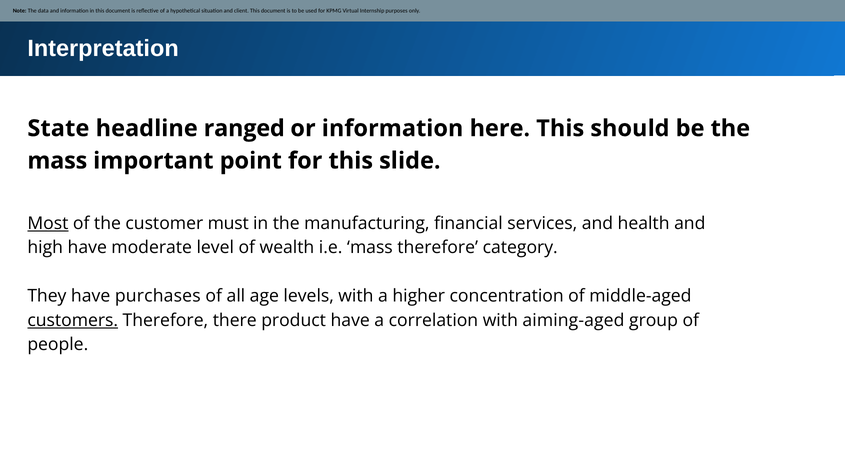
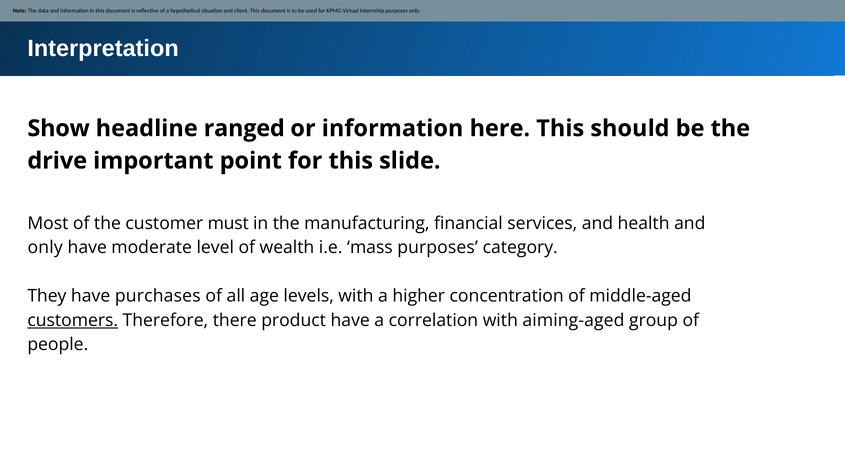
State: State -> Show
mass at (57, 161): mass -> drive
Most underline: present -> none
high at (45, 248): high -> only
mass therefore: therefore -> purposes
